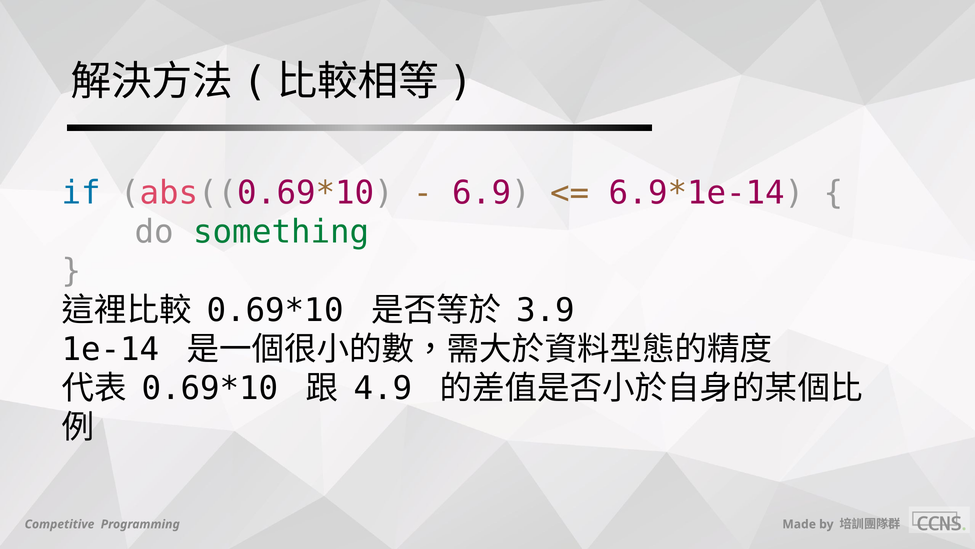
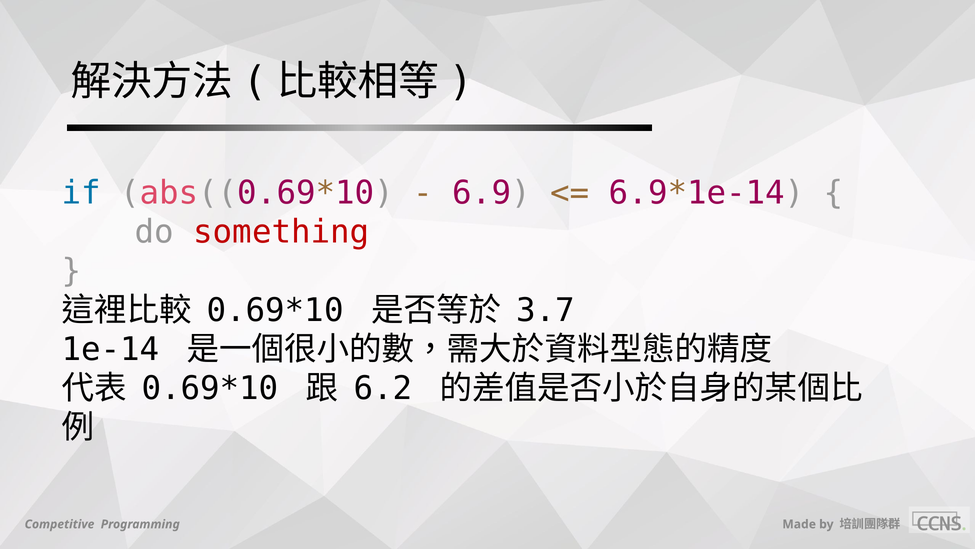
something colour: green -> red
3.9: 3.9 -> 3.7
4.9: 4.9 -> 6.2
